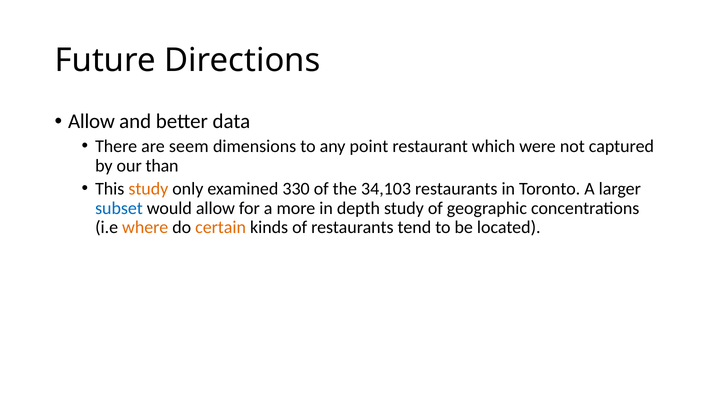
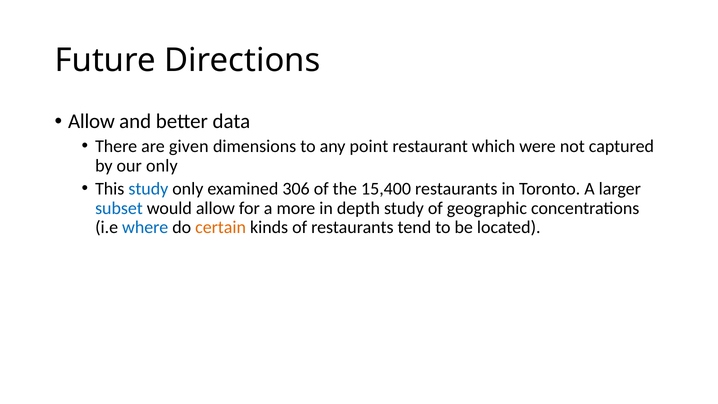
seem: seem -> given
our than: than -> only
study at (148, 189) colour: orange -> blue
330: 330 -> 306
34,103: 34,103 -> 15,400
where colour: orange -> blue
